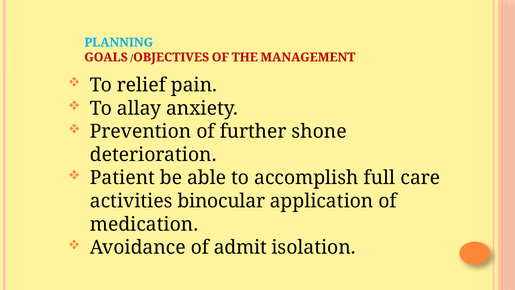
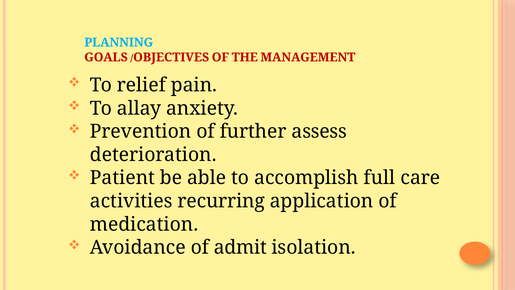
shone: shone -> assess
binocular: binocular -> recurring
